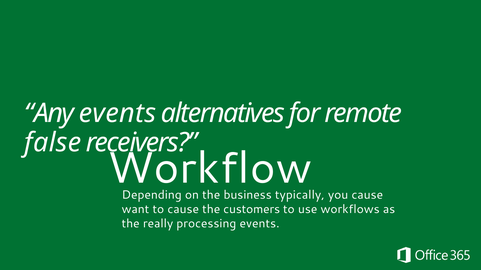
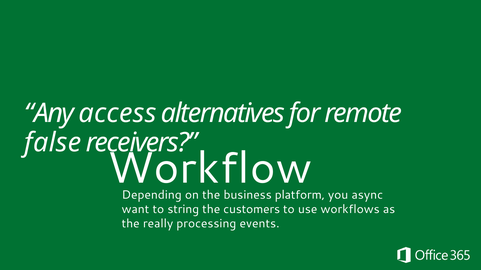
Any events: events -> access
typically: typically -> platform
you cause: cause -> async
to cause: cause -> string
